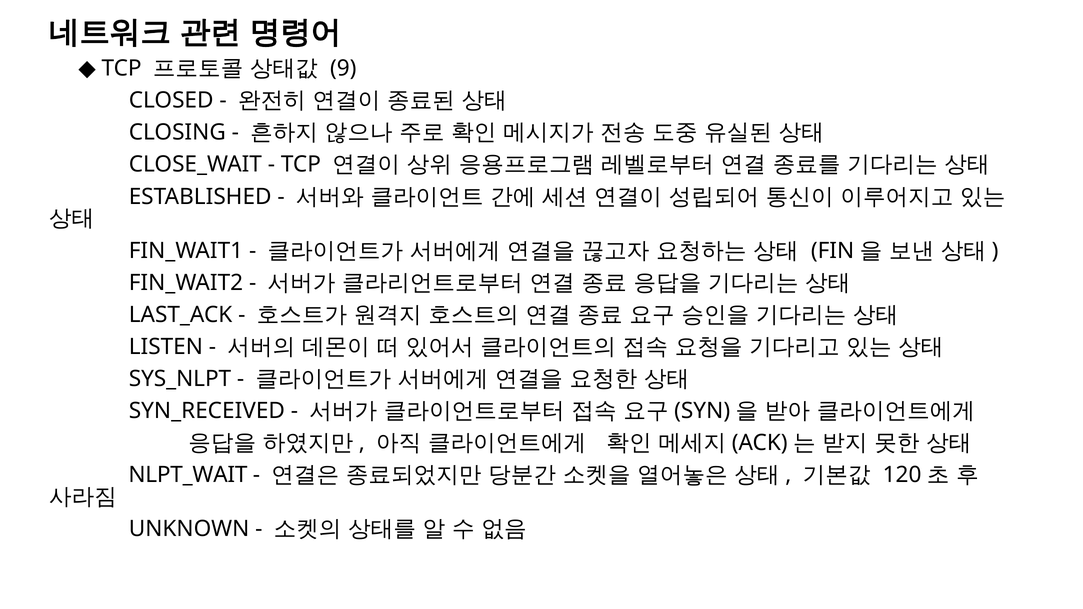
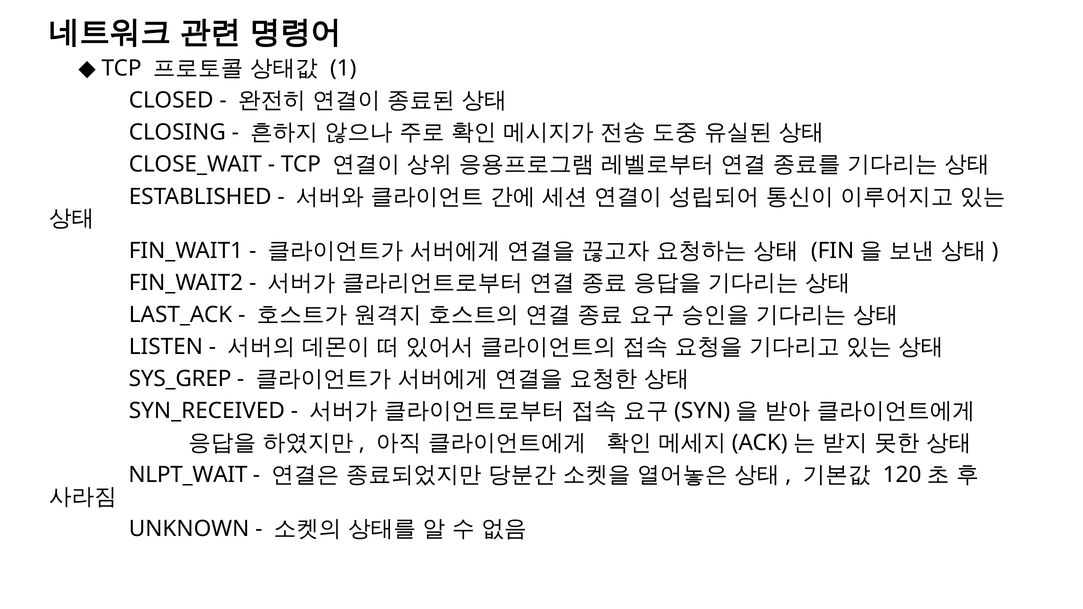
9: 9 -> 1
SYS_NLPT: SYS_NLPT -> SYS_GREP
